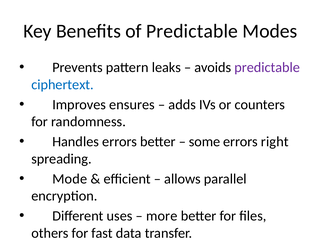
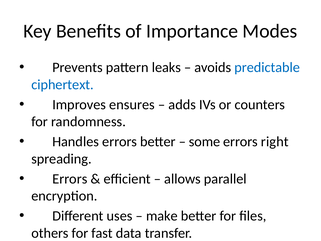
of Predictable: Predictable -> Importance
predictable at (267, 67) colour: purple -> blue
Mode at (70, 179): Mode -> Errors
more: more -> make
